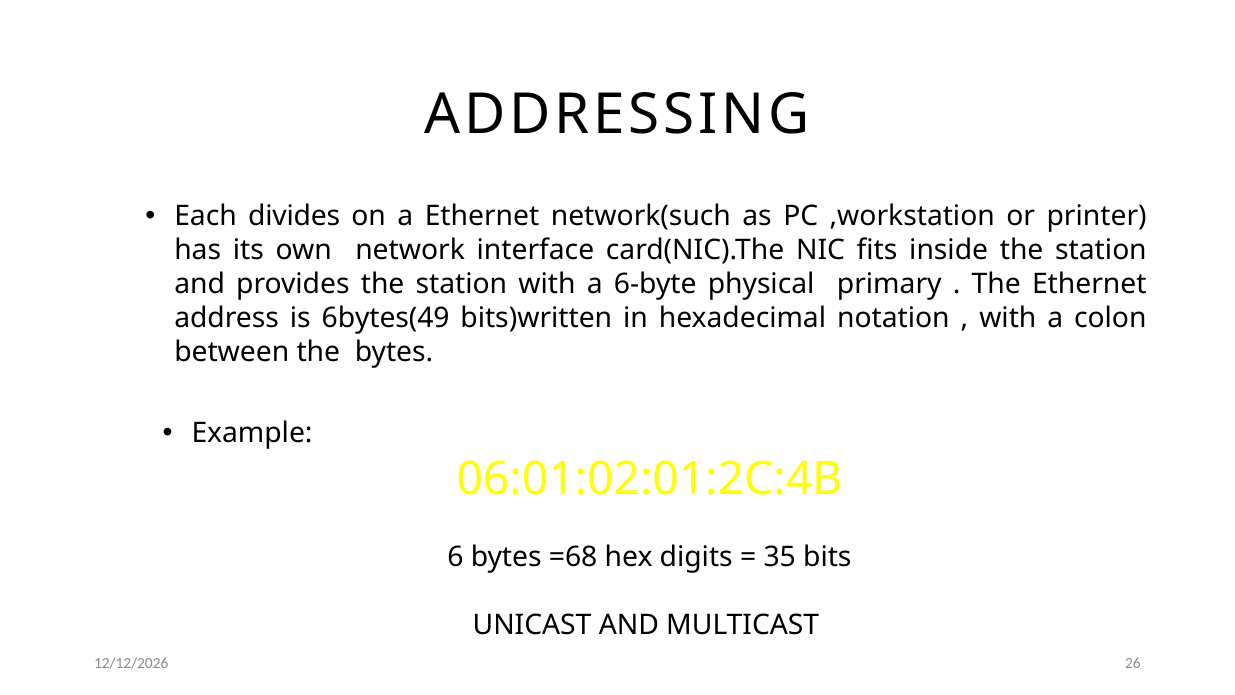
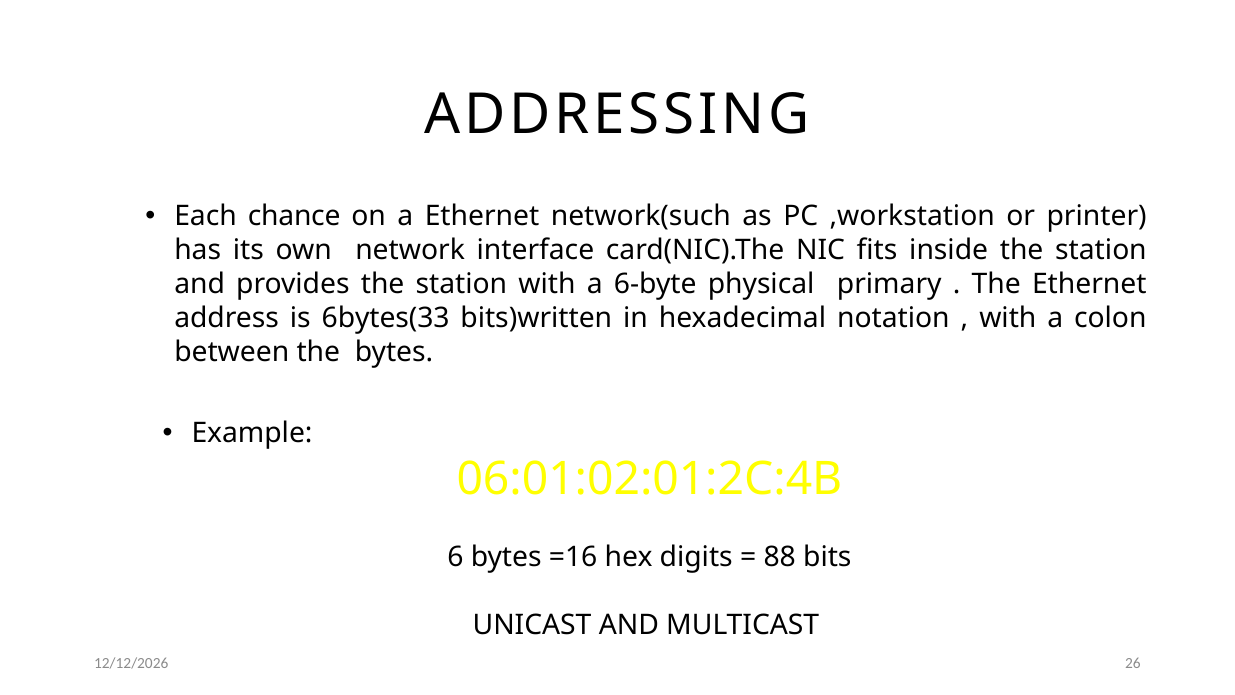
divides: divides -> chance
6bytes(49: 6bytes(49 -> 6bytes(33
=68: =68 -> =16
35: 35 -> 88
